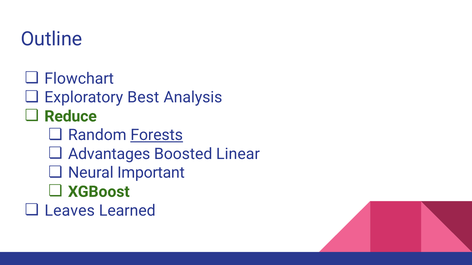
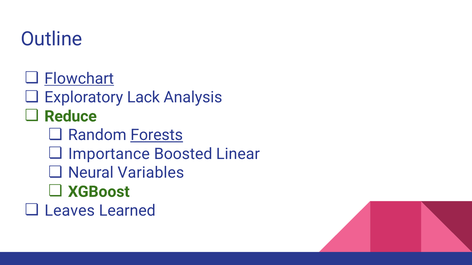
Flowchart underline: none -> present
Best: Best -> Lack
Advantages: Advantages -> Importance
Important: Important -> Variables
